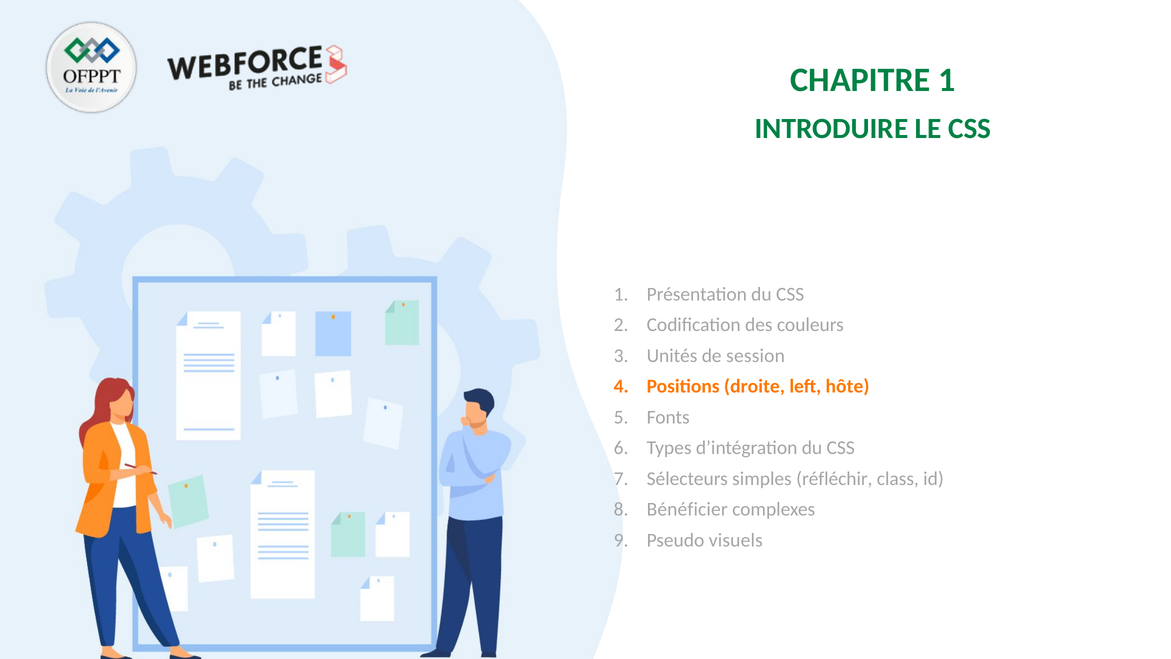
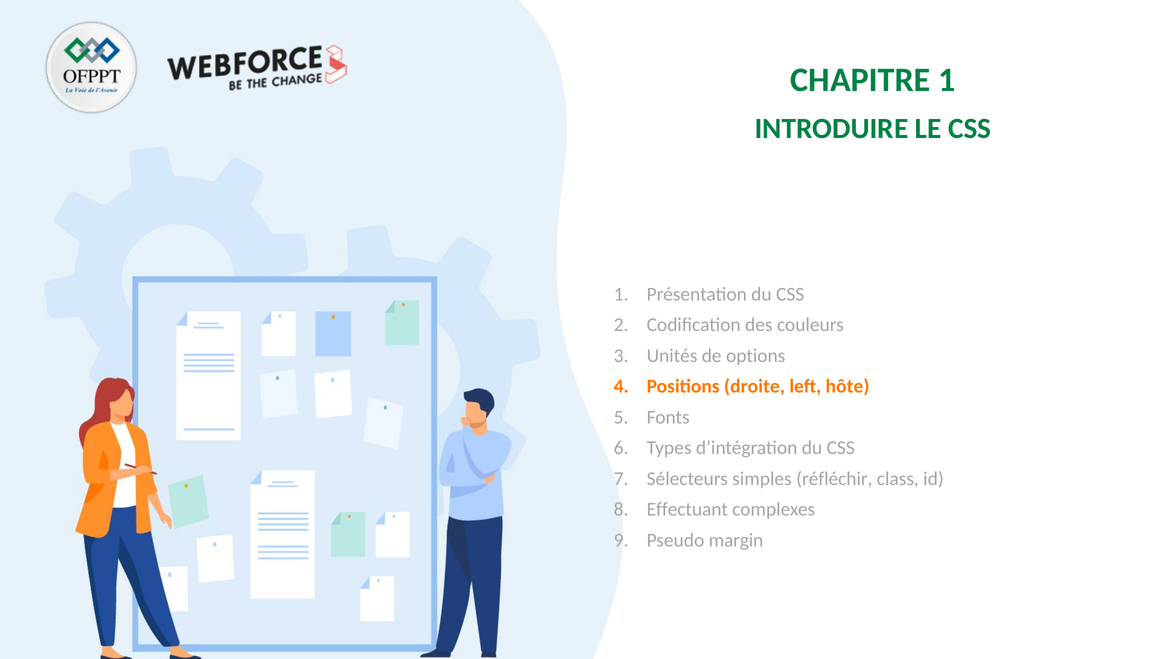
session: session -> options
Bénéficier: Bénéficier -> Effectuant
visuels: visuels -> margin
